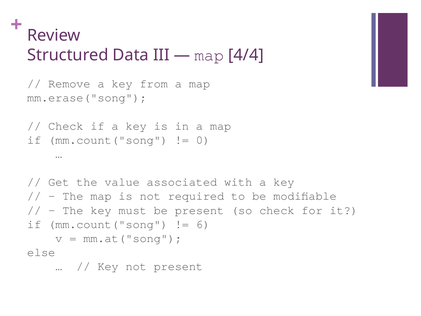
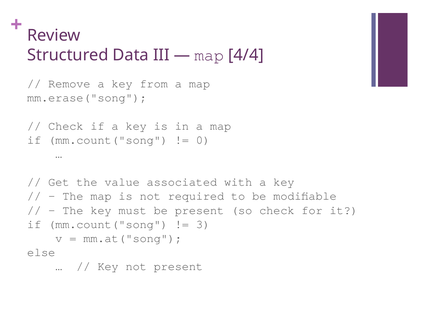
6: 6 -> 3
